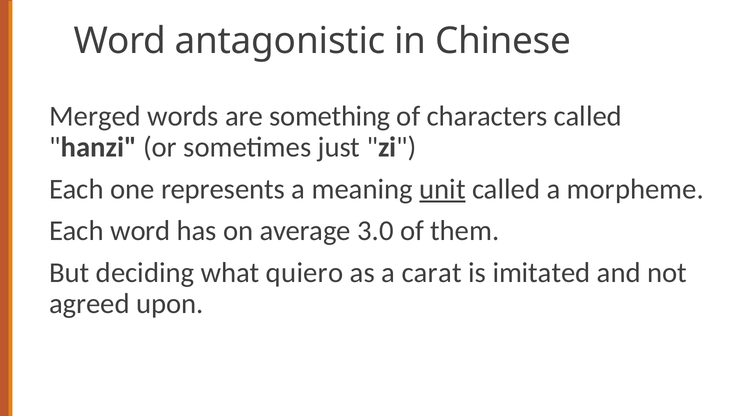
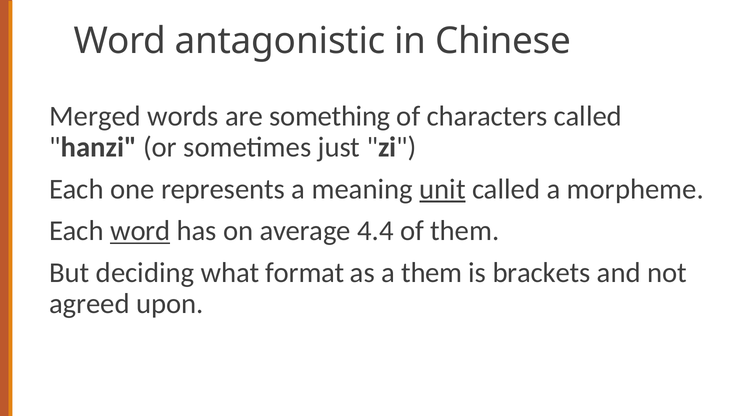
word at (140, 231) underline: none -> present
3.0: 3.0 -> 4.4
quiero: quiero -> format
a carat: carat -> them
imitated: imitated -> brackets
